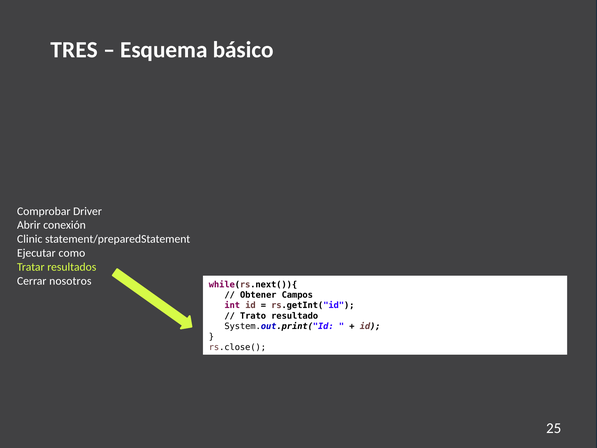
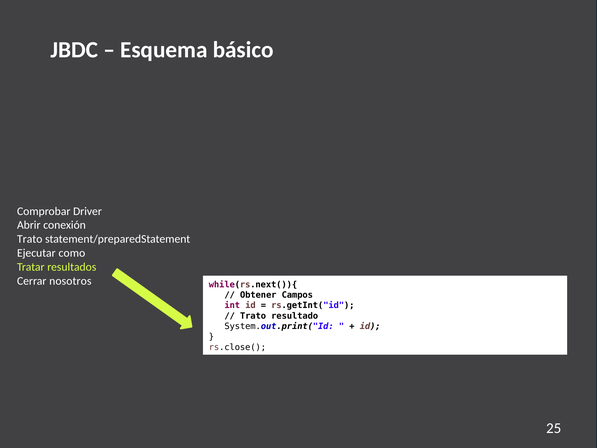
TRES: TRES -> JBDC
Clinic at (30, 239): Clinic -> Trato
